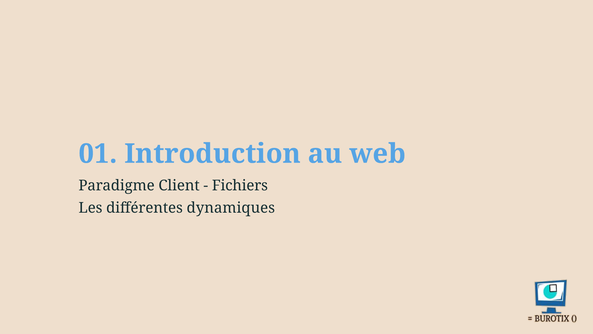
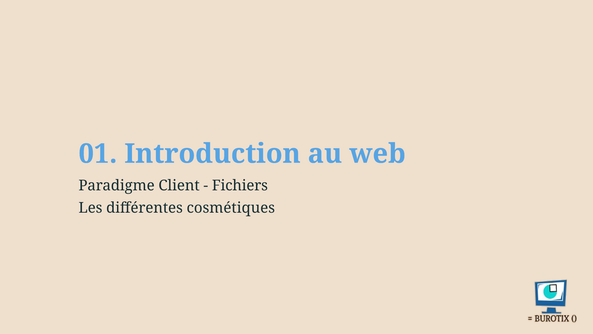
dynamiques: dynamiques -> cosmétiques
